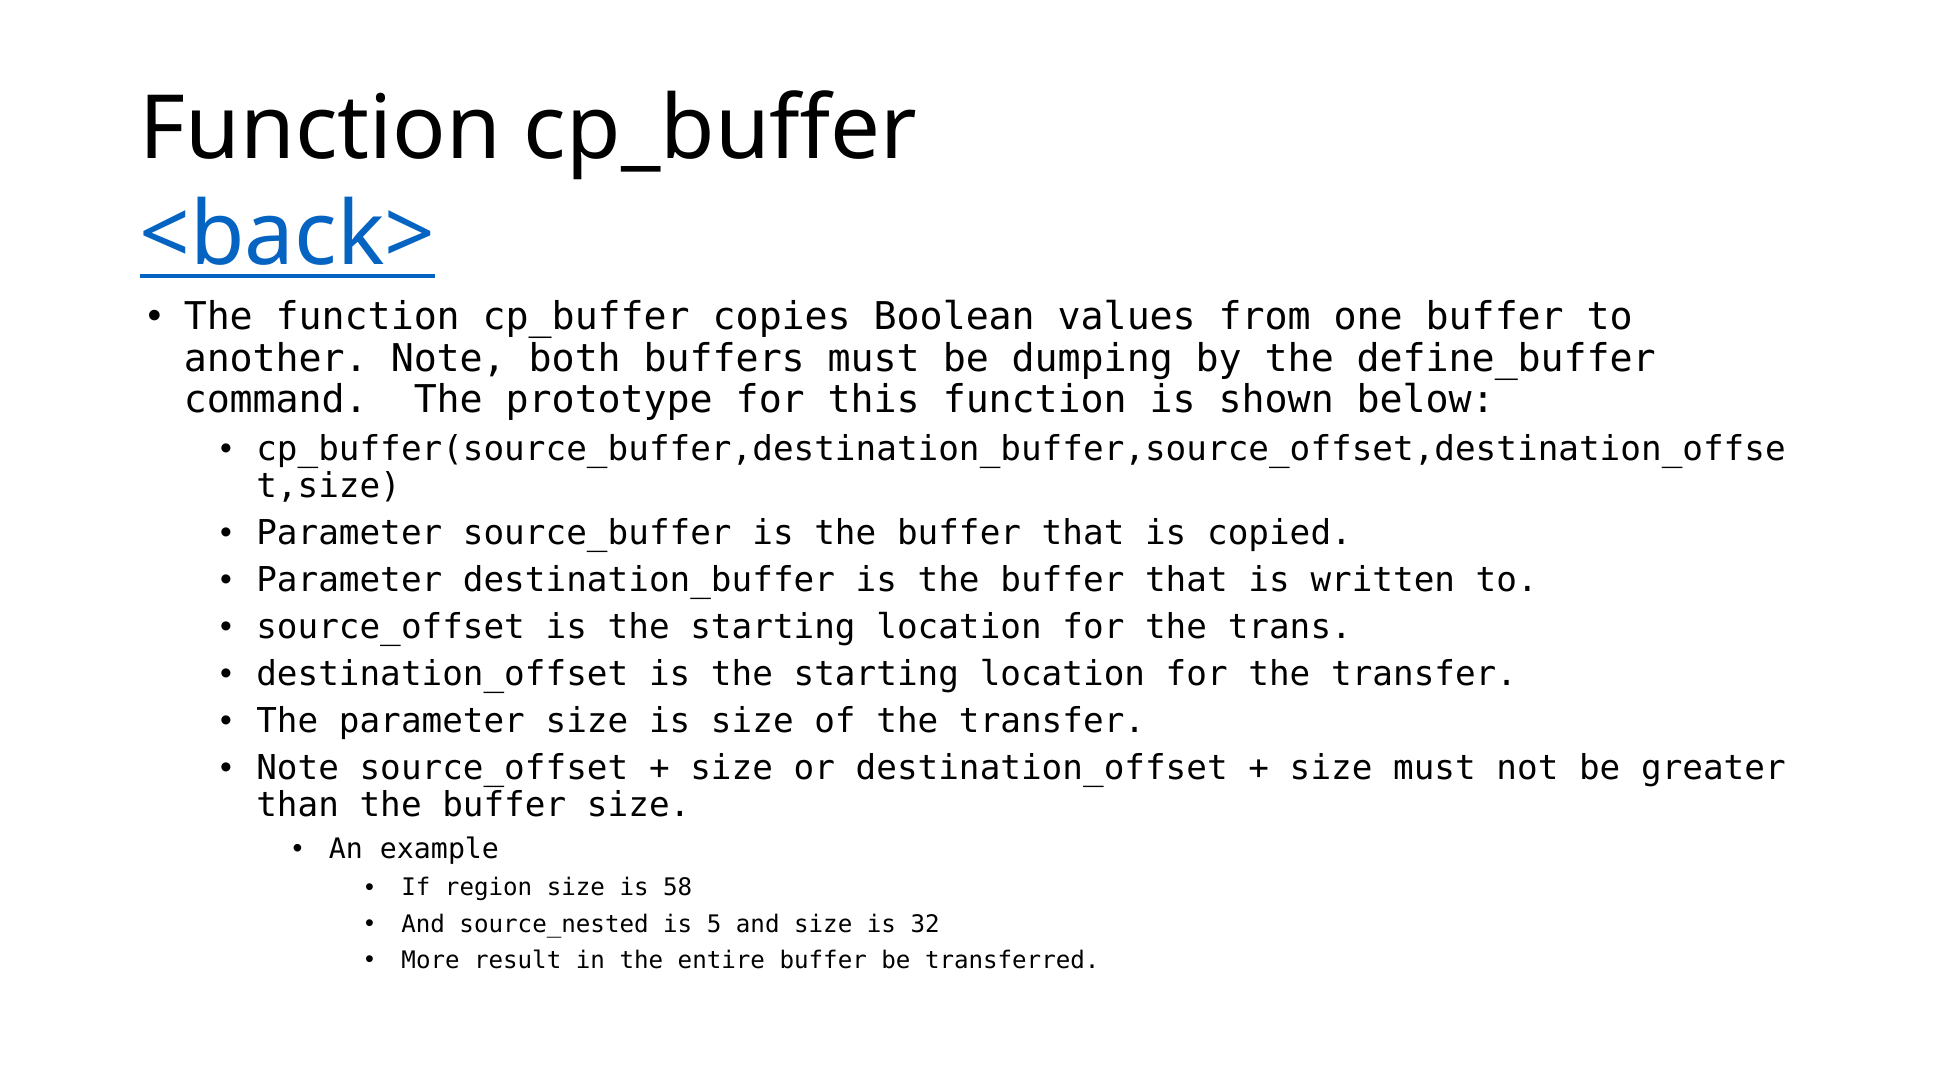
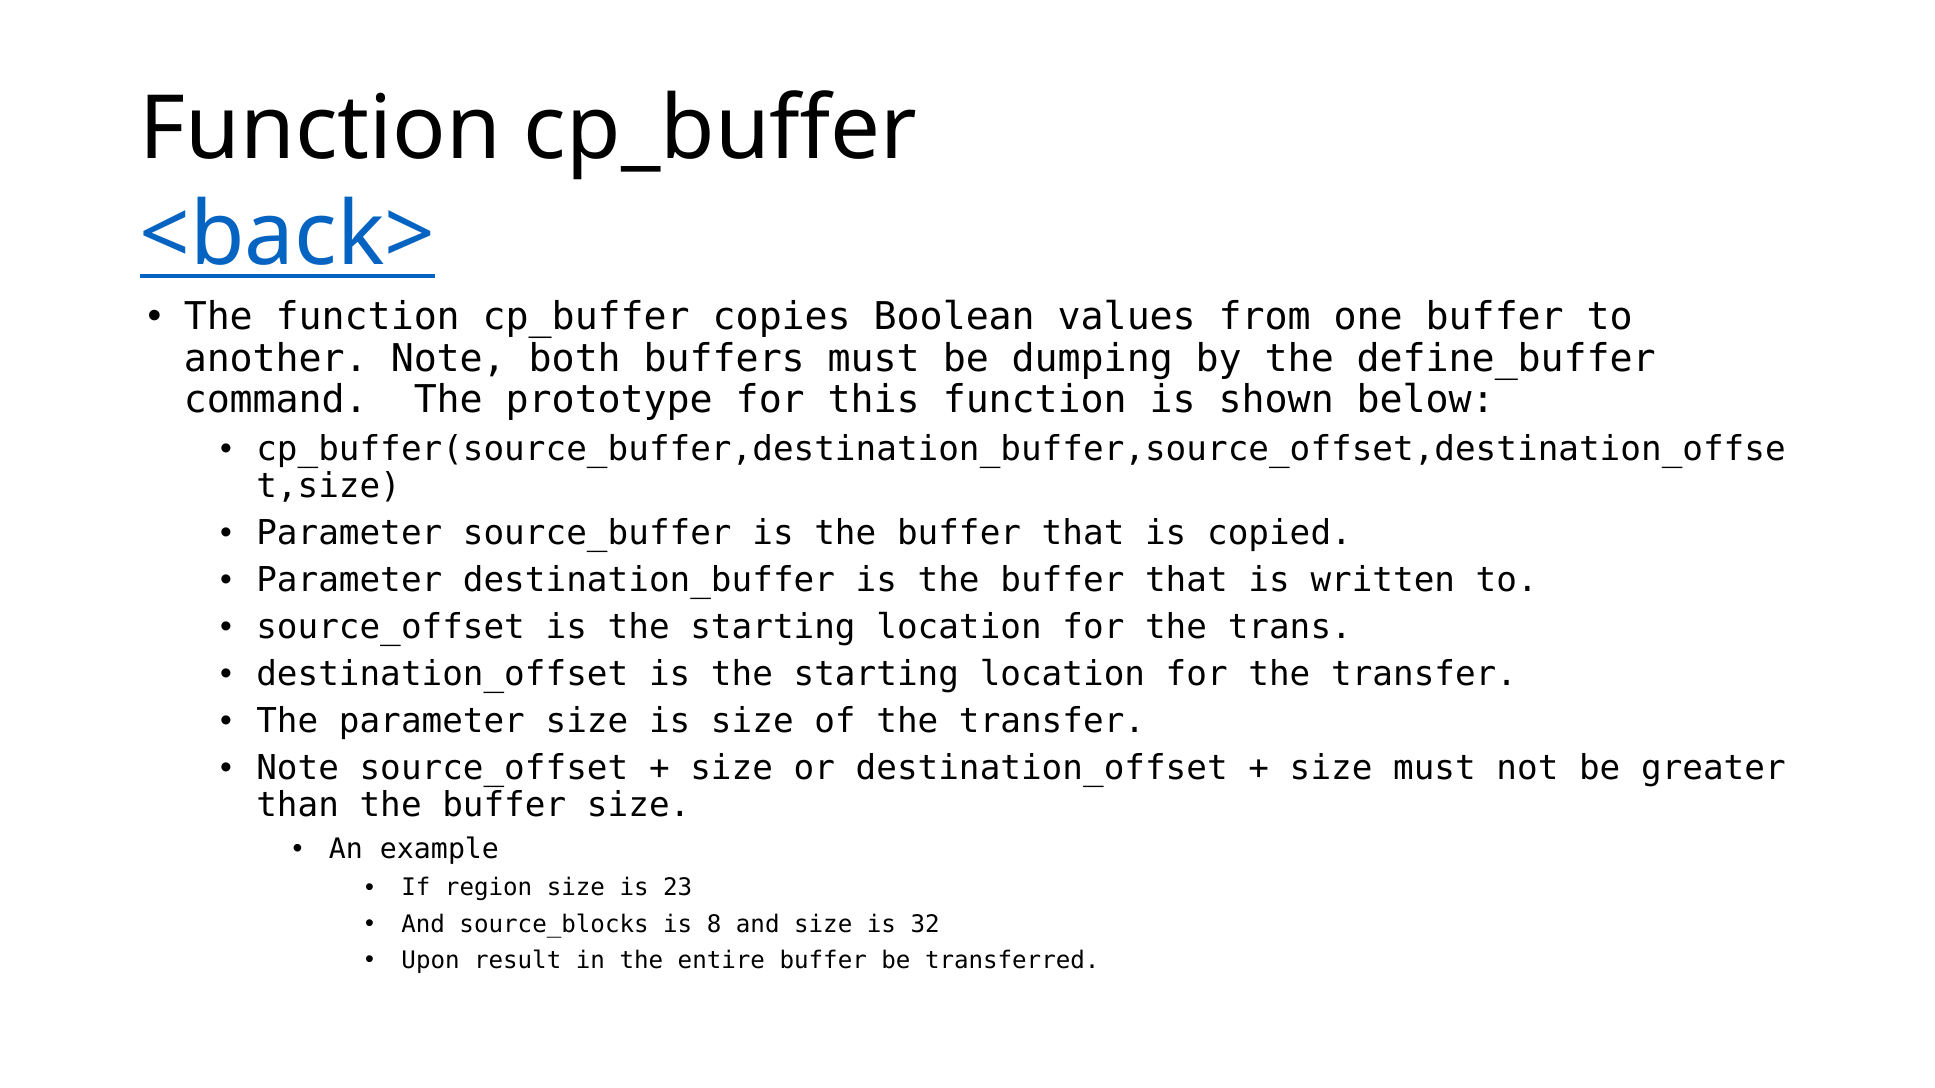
58: 58 -> 23
source_nested: source_nested -> source_blocks
5: 5 -> 8
More: More -> Upon
